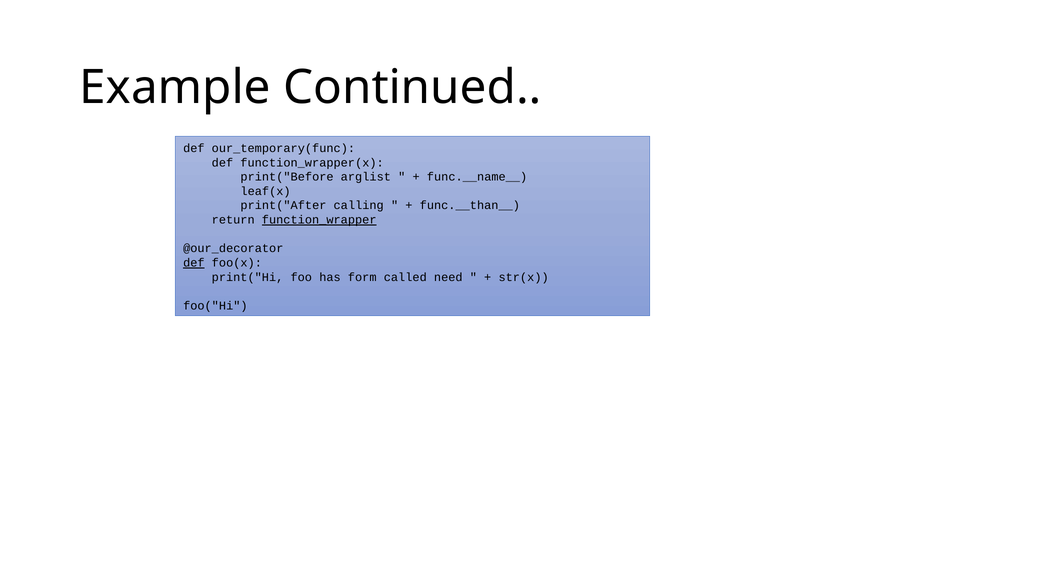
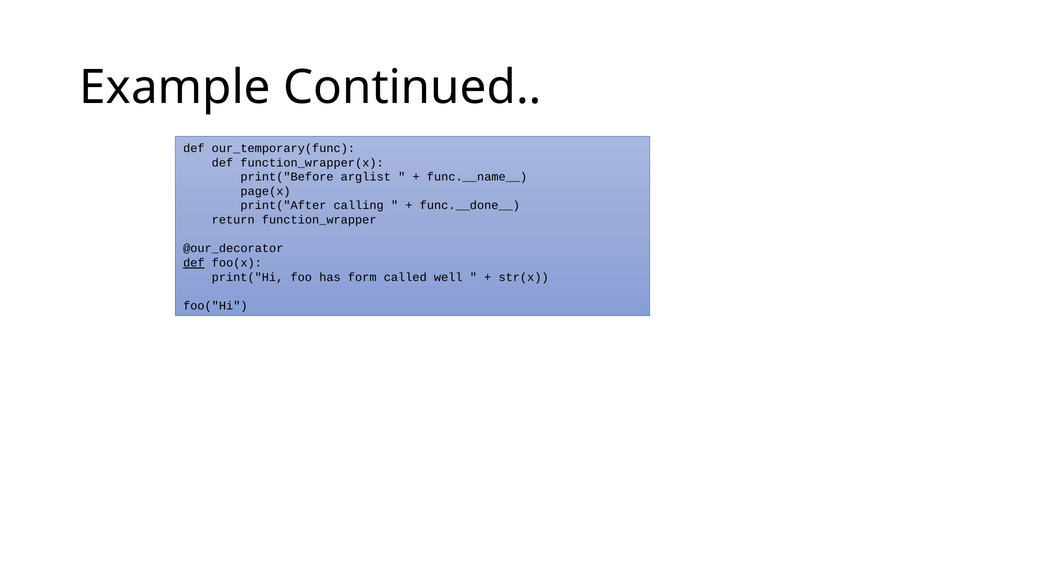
leaf(x: leaf(x -> page(x
func.__than__: func.__than__ -> func.__done__
function_wrapper underline: present -> none
need: need -> well
